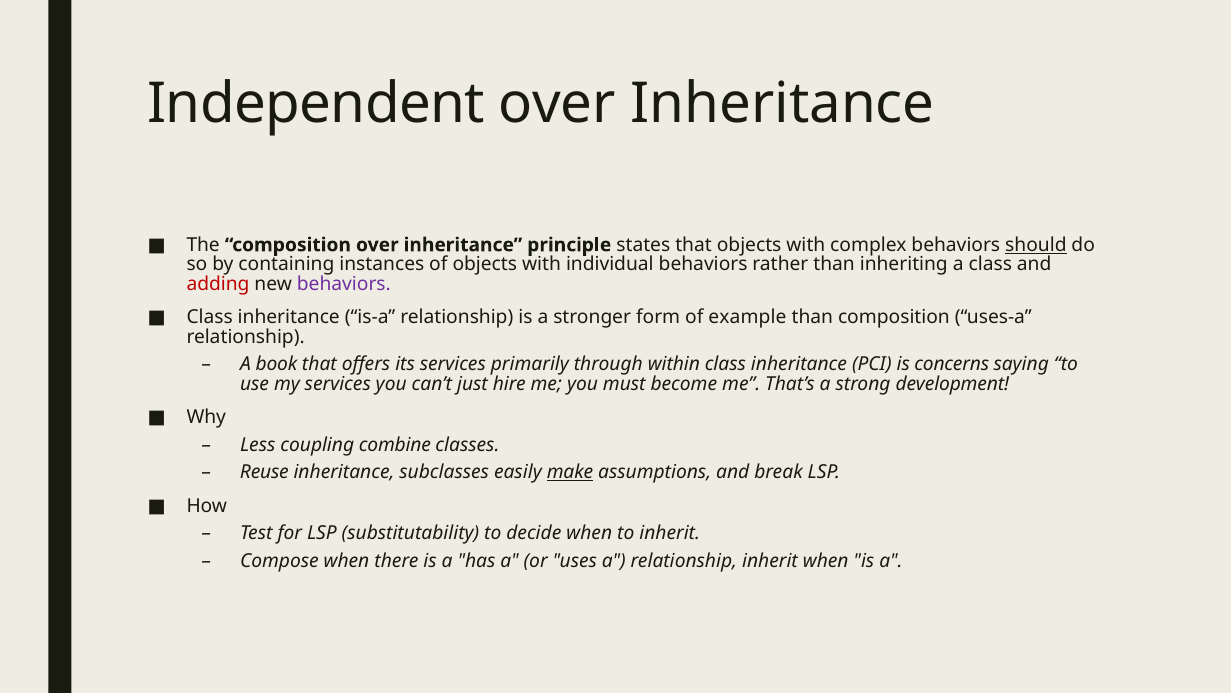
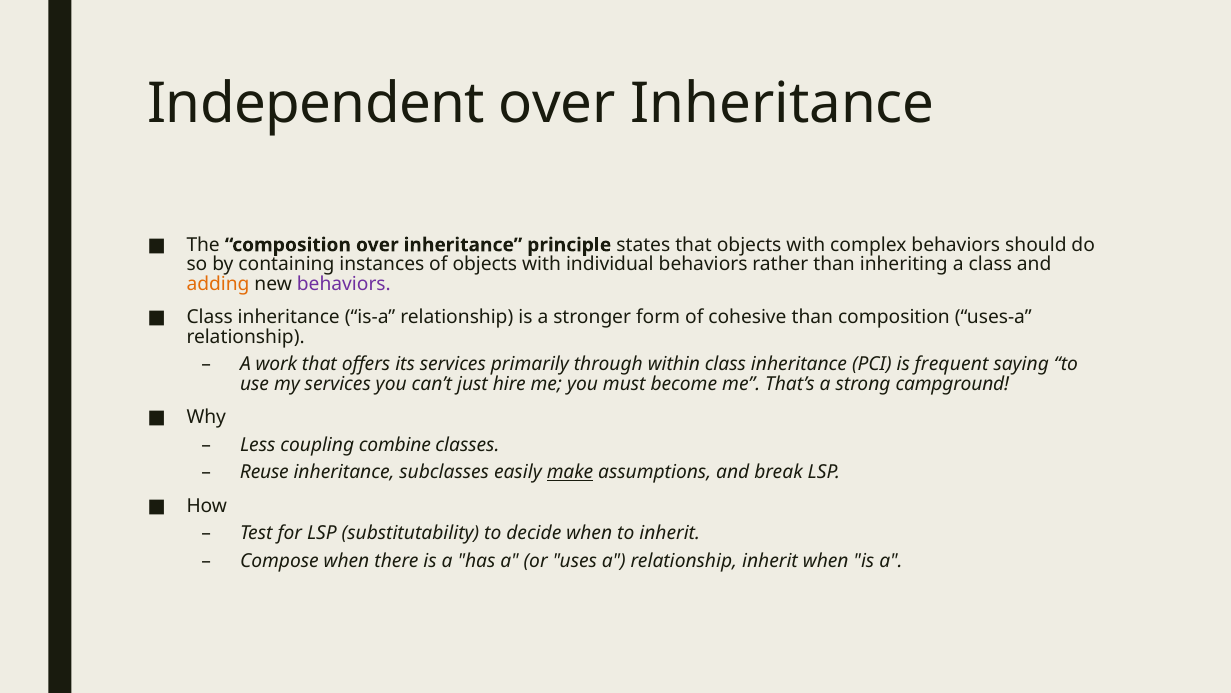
should underline: present -> none
adding colour: red -> orange
example: example -> cohesive
book: book -> work
concerns: concerns -> frequent
development: development -> campground
